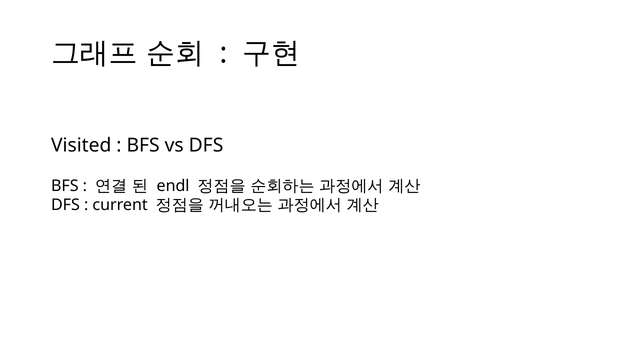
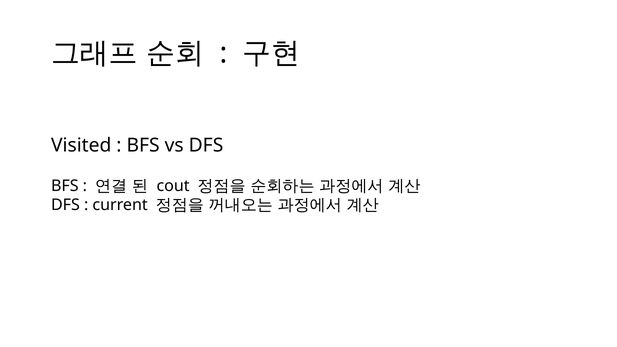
endl: endl -> cout
